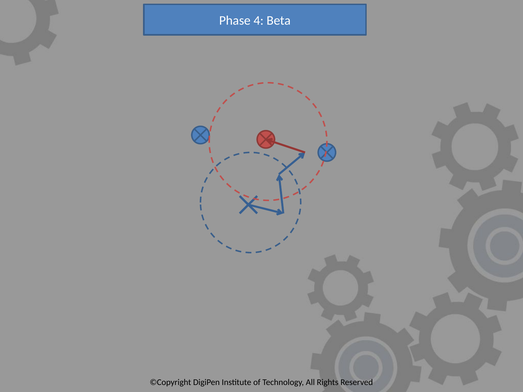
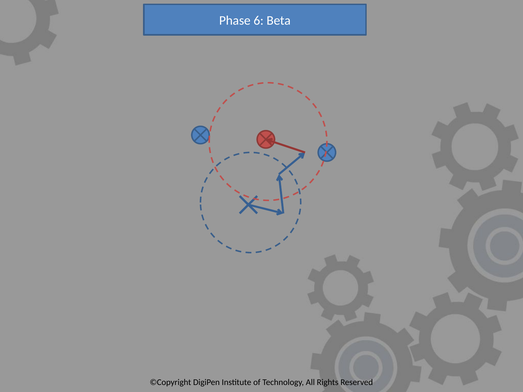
4: 4 -> 6
